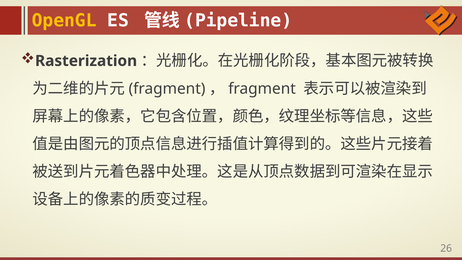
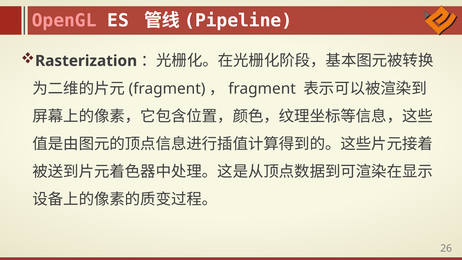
OpenGL colour: yellow -> pink
